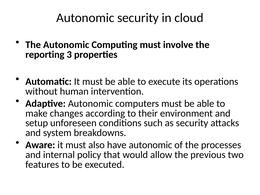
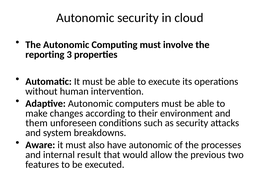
setup: setup -> them
policy: policy -> result
